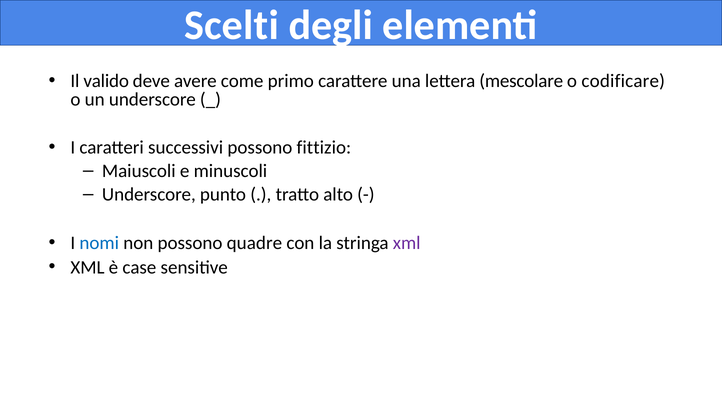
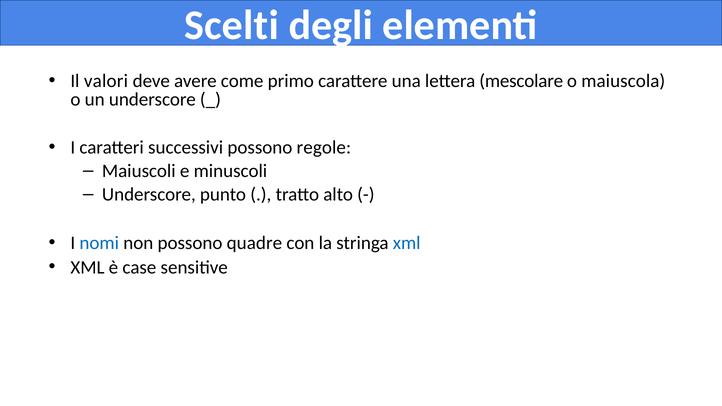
valido: valido -> valori
codificare: codificare -> maiuscola
fittizio: fittizio -> regole
xml at (407, 243) colour: purple -> blue
